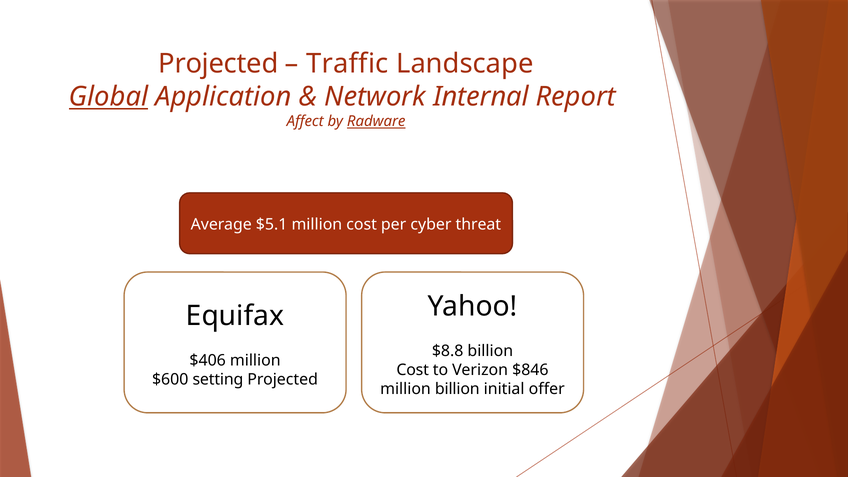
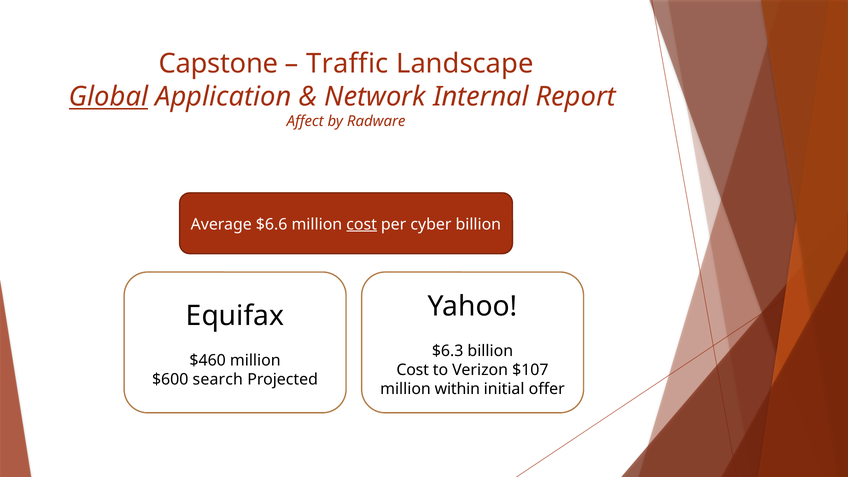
Projected at (218, 64): Projected -> Capstone
Radware underline: present -> none
$5.1: $5.1 -> $6.6
cost at (362, 224) underline: none -> present
cyber threat: threat -> billion
$8.8: $8.8 -> $6.3
$406: $406 -> $460
$846: $846 -> $107
setting: setting -> search
million billion: billion -> within
